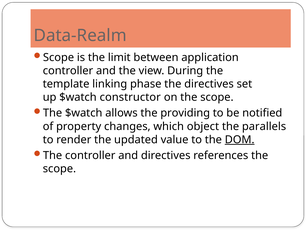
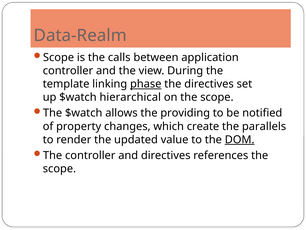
limit: limit -> calls
phase underline: none -> present
constructor: constructor -> hierarchical
object: object -> create
